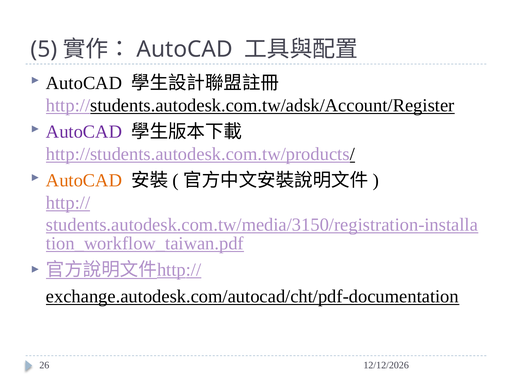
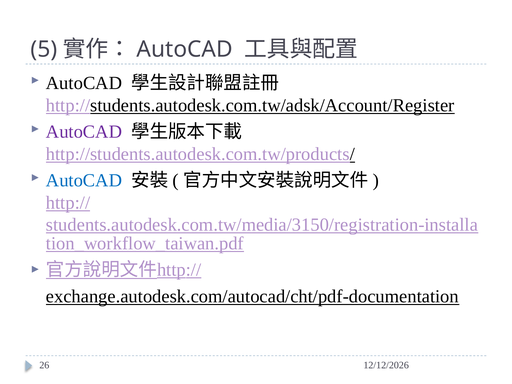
AutoCAD at (84, 180) colour: orange -> blue
